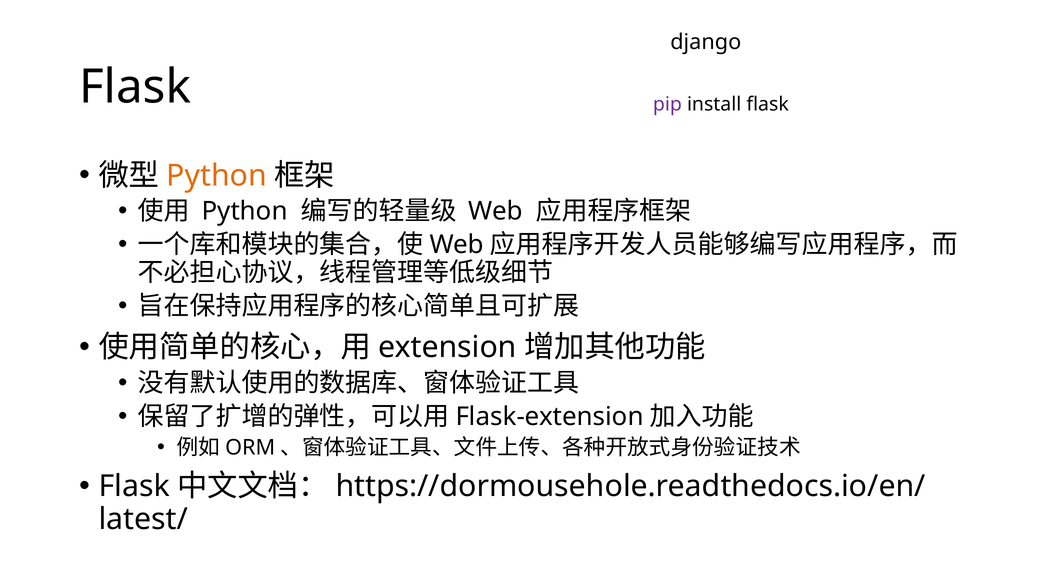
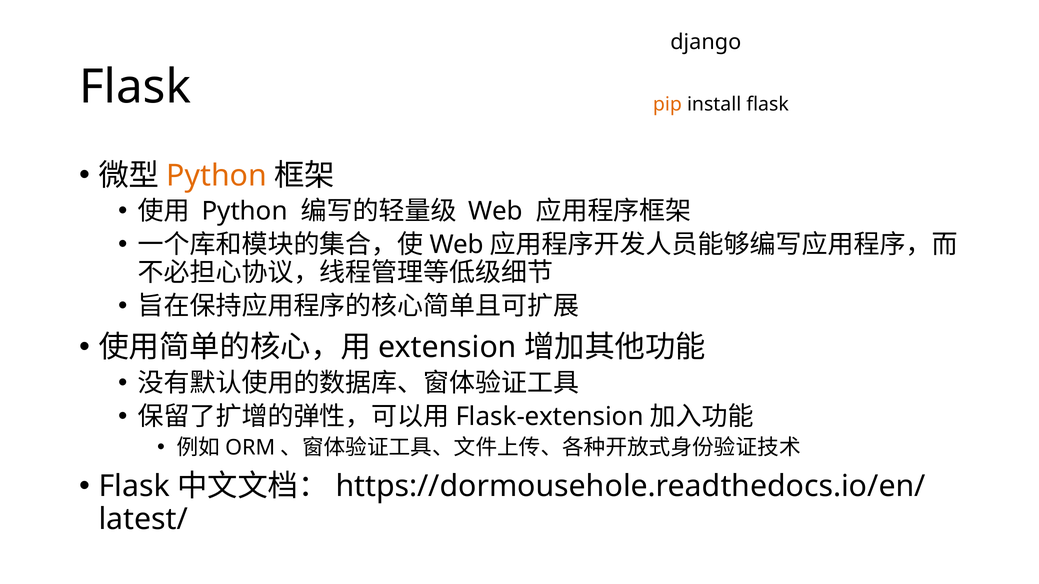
pip colour: purple -> orange
